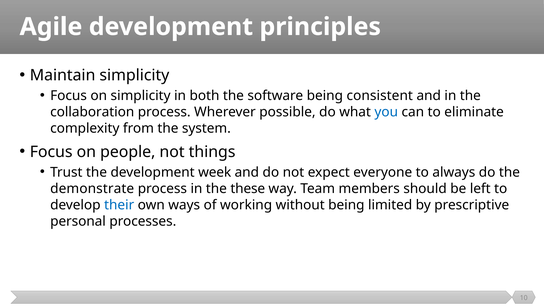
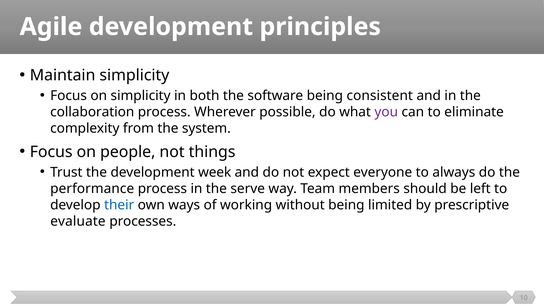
you colour: blue -> purple
demonstrate: demonstrate -> performance
these: these -> serve
personal: personal -> evaluate
